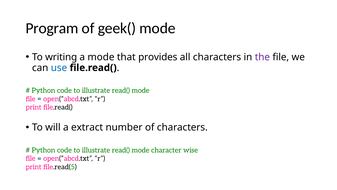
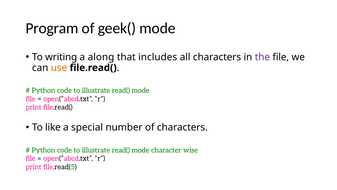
a mode: mode -> along
provides: provides -> includes
use colour: blue -> orange
will: will -> like
extract: extract -> special
